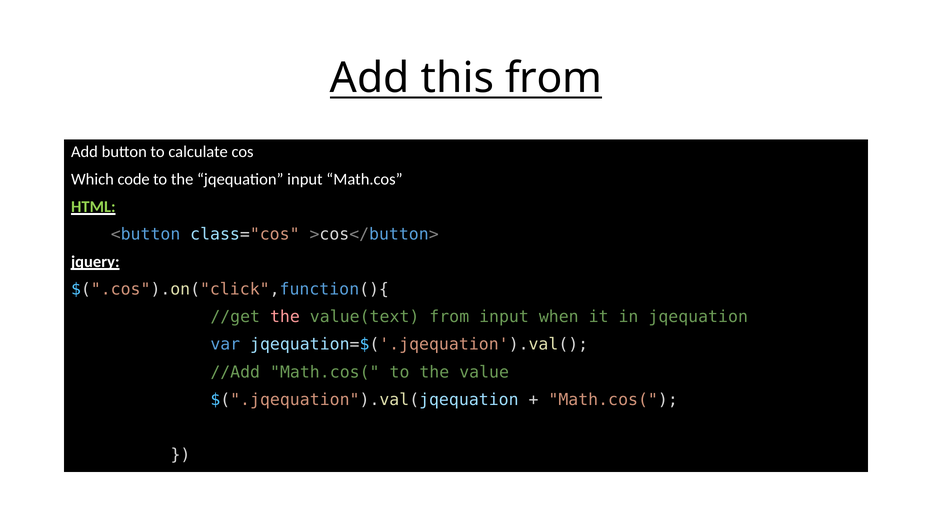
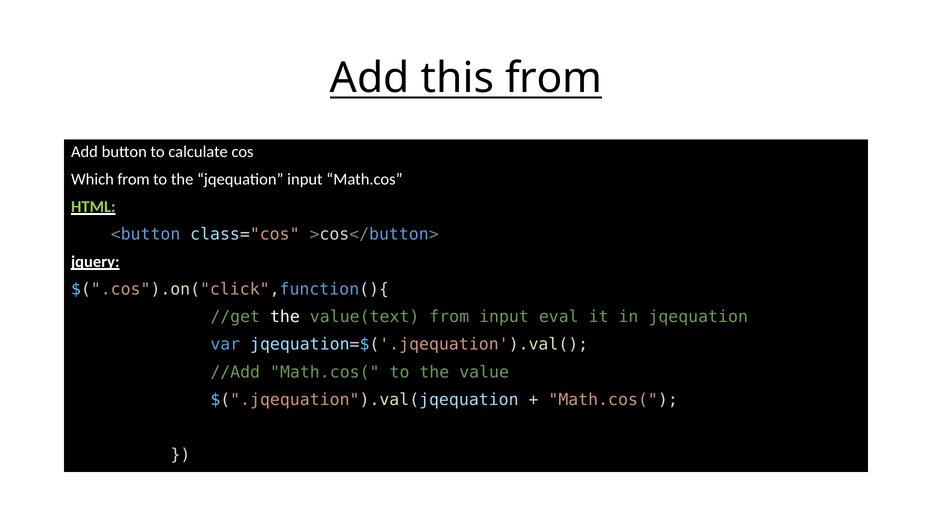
Which code: code -> from
the at (285, 317) colour: pink -> white
when: when -> eval
